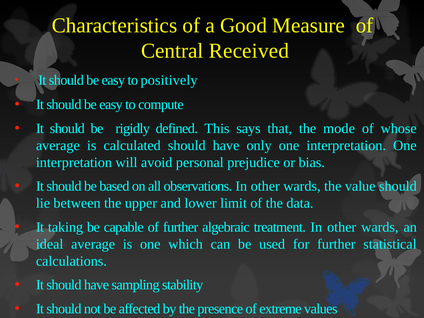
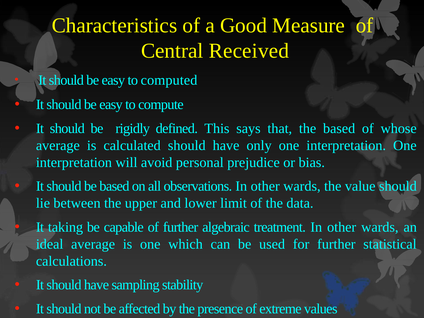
positively: positively -> computed
the mode: mode -> based
